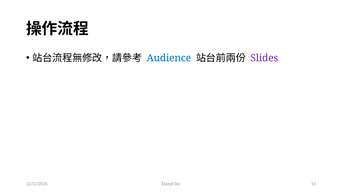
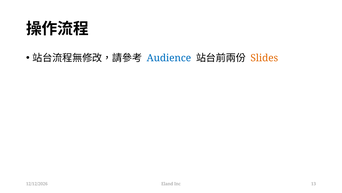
Slides colour: purple -> orange
